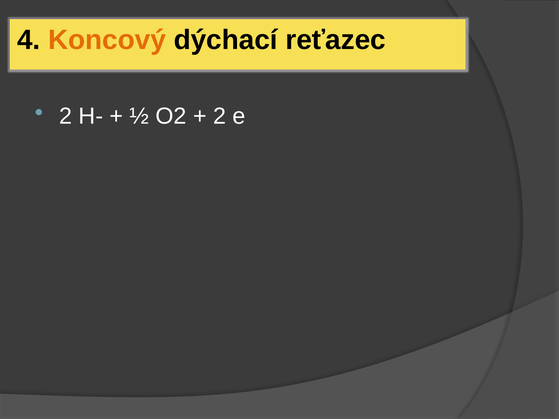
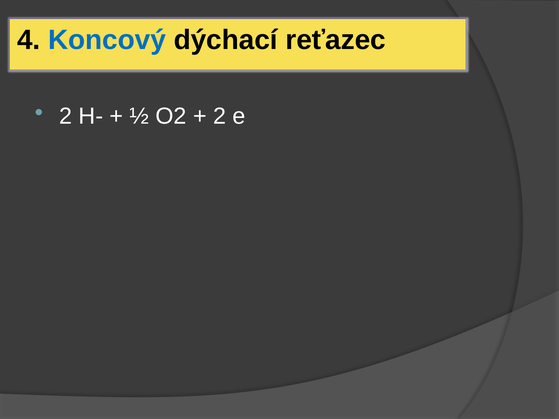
Koncový colour: orange -> blue
